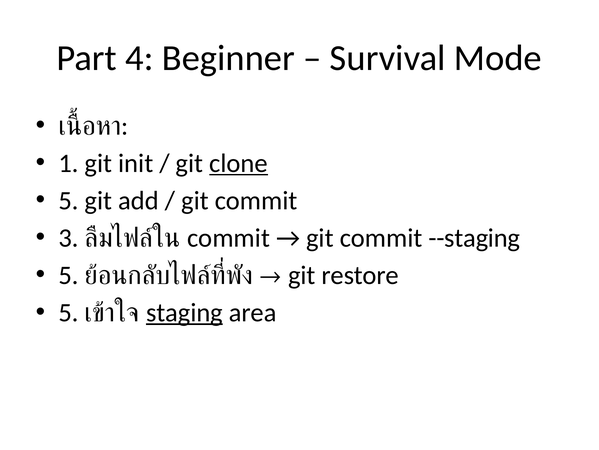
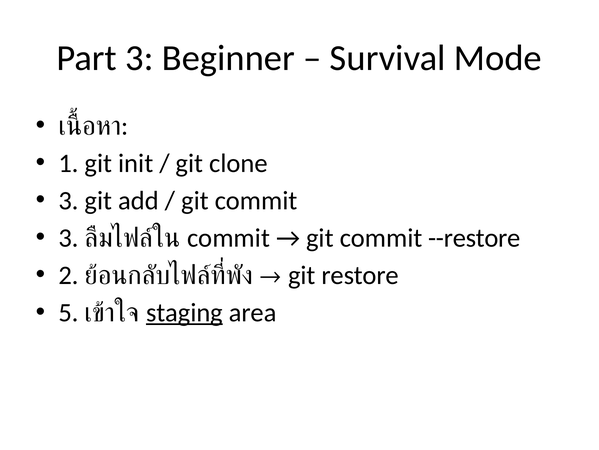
Part 4: 4 -> 3
clone underline: present -> none
5 at (69, 200): 5 -> 3
--staging: --staging -> --restore
5 at (69, 275): 5 -> 2
